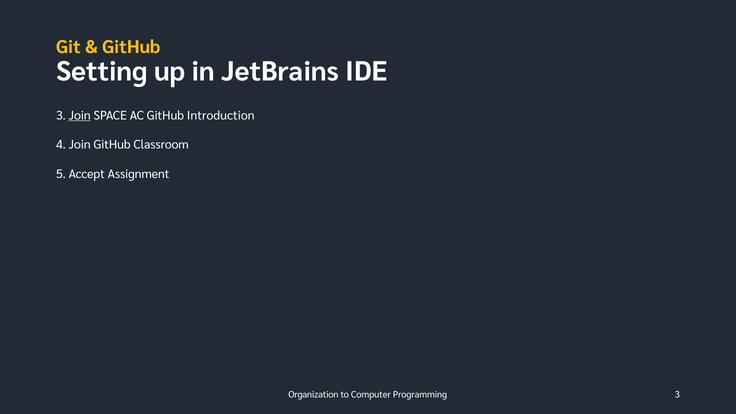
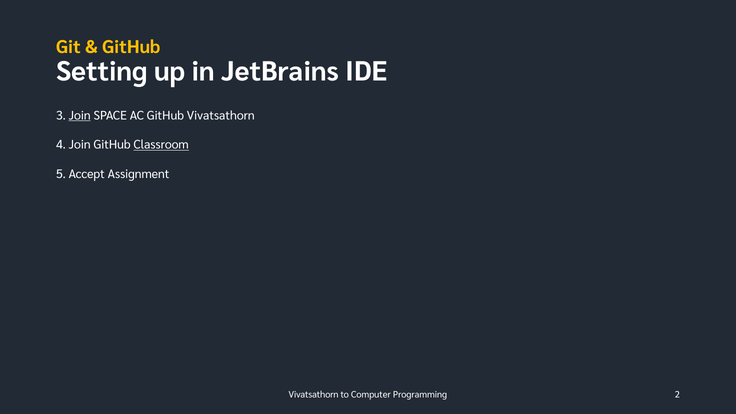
GitHub Introduction: Introduction -> Vivatsathorn
Classroom underline: none -> present
Organization at (314, 395): Organization -> Vivatsathorn
Programming 3: 3 -> 2
